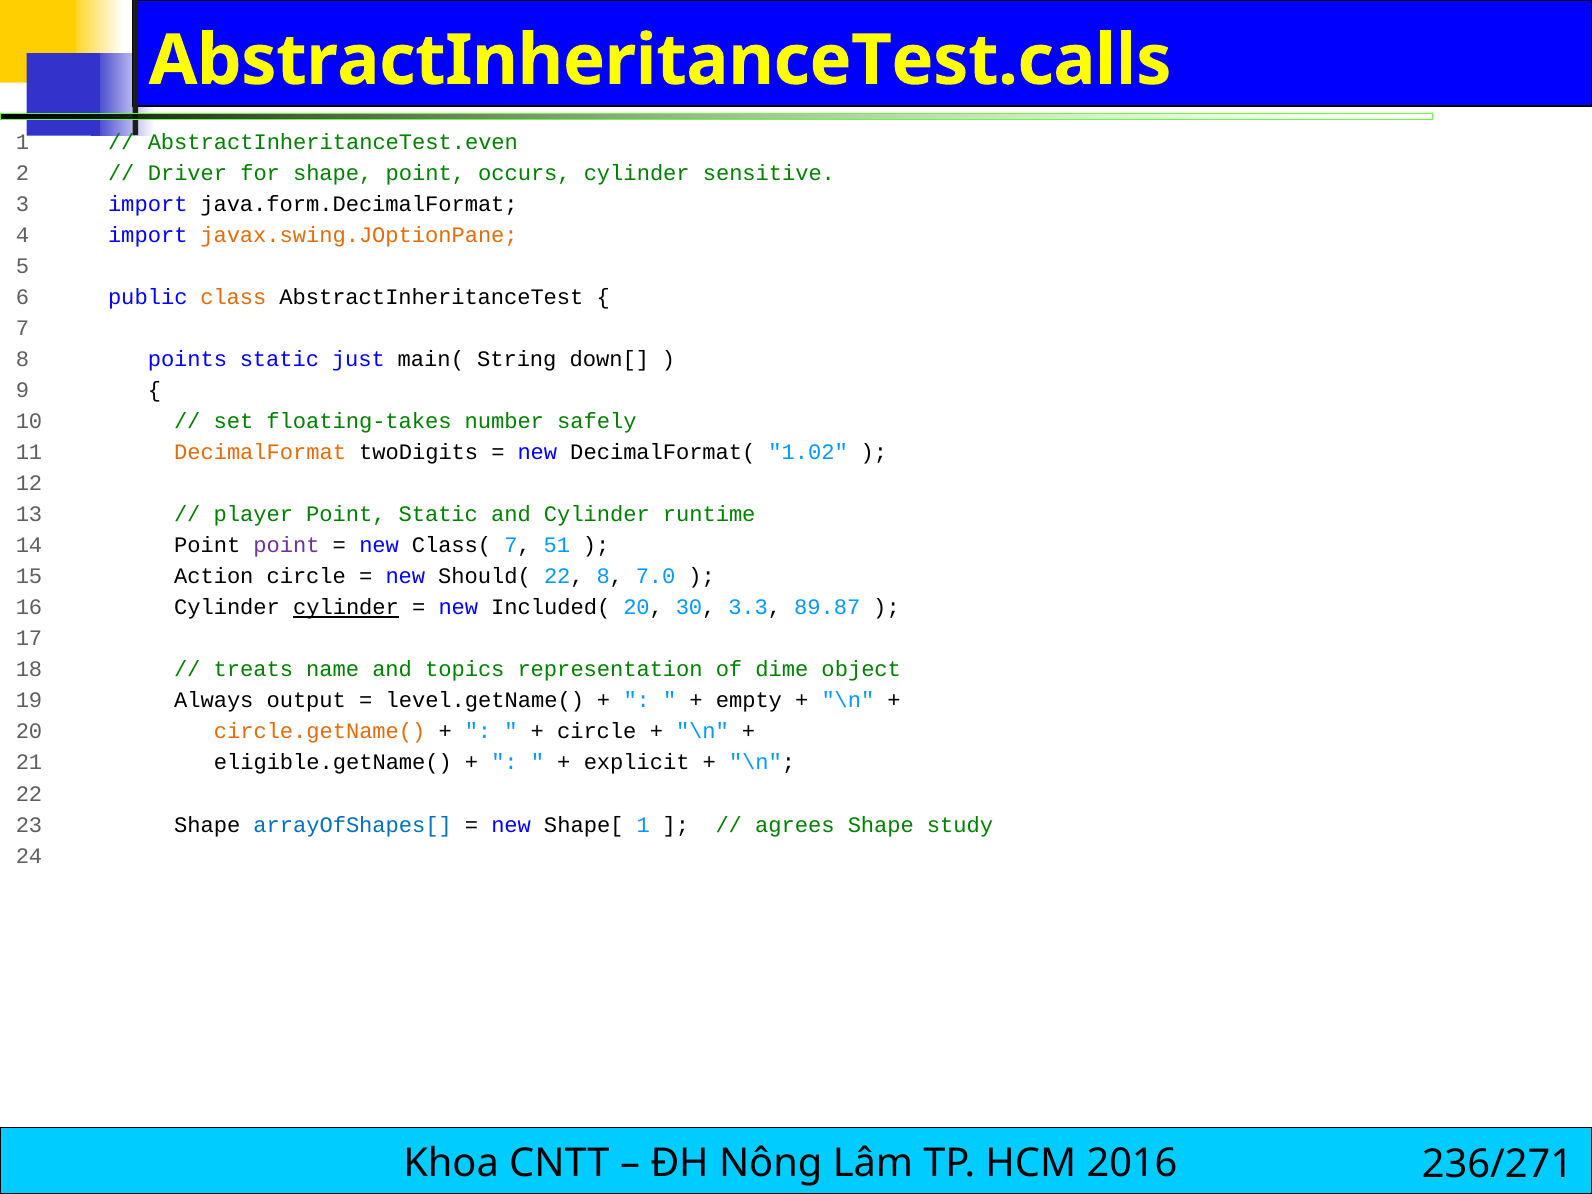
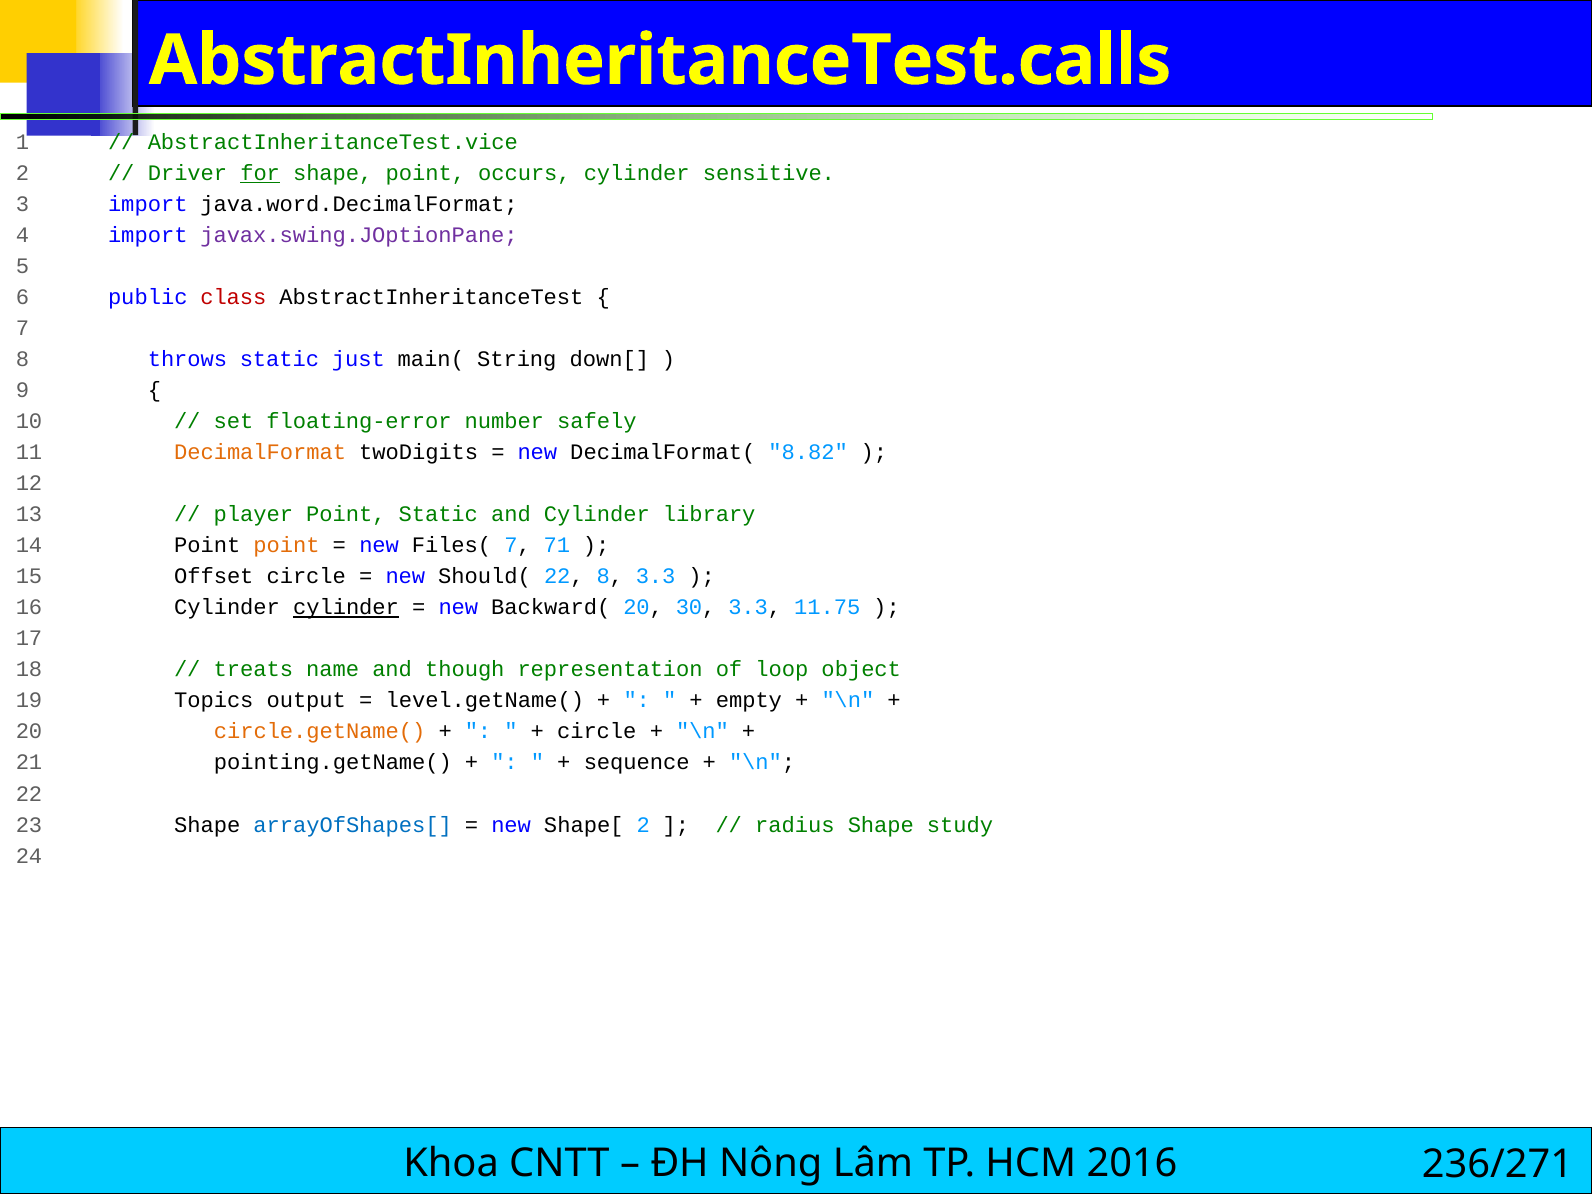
AbstractInheritanceTest.even: AbstractInheritanceTest.even -> AbstractInheritanceTest.vice
for underline: none -> present
java.form.DecimalFormat: java.form.DecimalFormat -> java.word.DecimalFormat
javax.swing.JOptionPane colour: orange -> purple
class colour: orange -> red
points: points -> throws
floating-takes: floating-takes -> floating-error
1.02: 1.02 -> 8.82
runtime: runtime -> library
point at (286, 546) colour: purple -> orange
Class(: Class( -> Files(
51: 51 -> 71
Action: Action -> Offset
8 7.0: 7.0 -> 3.3
Included(: Included( -> Backward(
89.87: 89.87 -> 11.75
topics: topics -> though
dime: dime -> loop
Always: Always -> Topics
eligible.getName(: eligible.getName( -> pointing.getName(
explicit: explicit -> sequence
Shape[ 1: 1 -> 2
agrees: agrees -> radius
